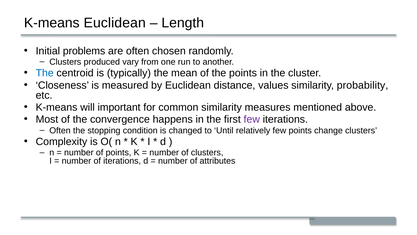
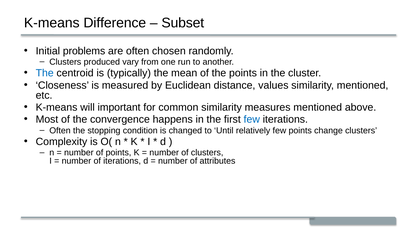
K-means Euclidean: Euclidean -> Difference
Length: Length -> Subset
similarity probability: probability -> mentioned
few at (252, 119) colour: purple -> blue
